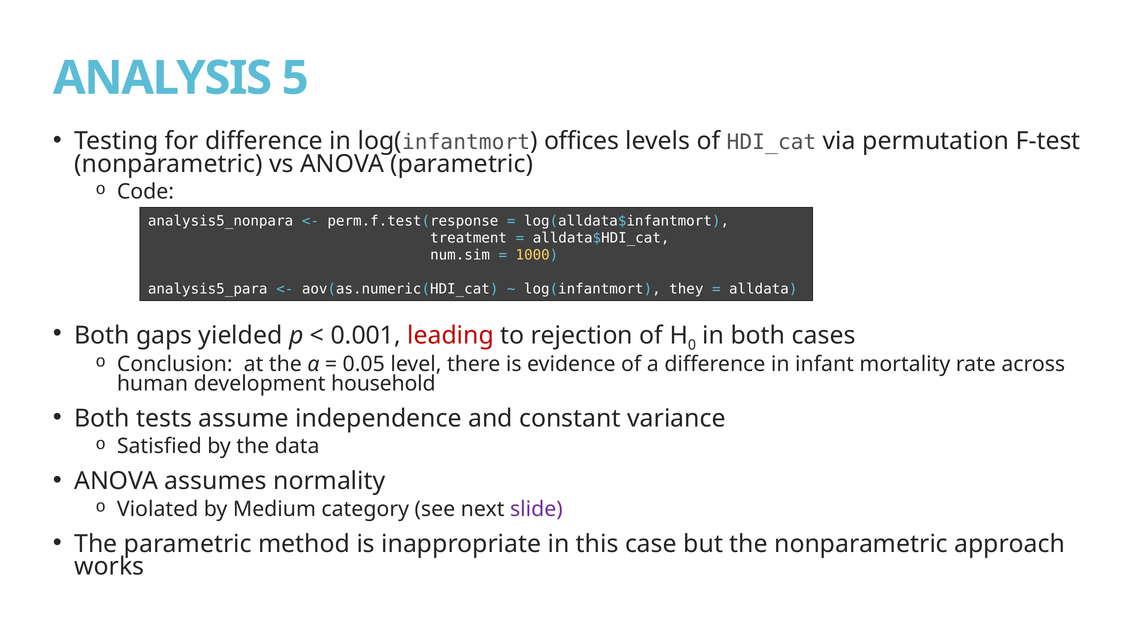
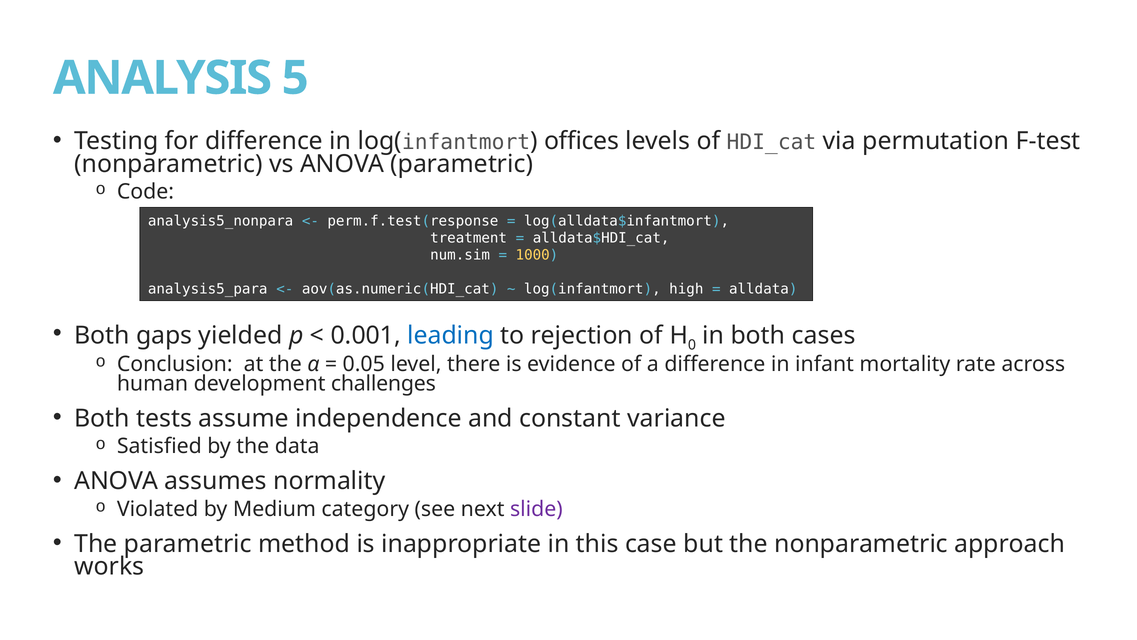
they: they -> high
leading colour: red -> blue
household: household -> challenges
